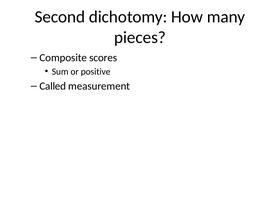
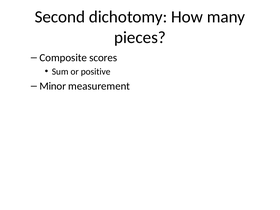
Called: Called -> Minor
